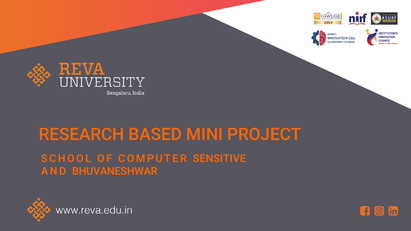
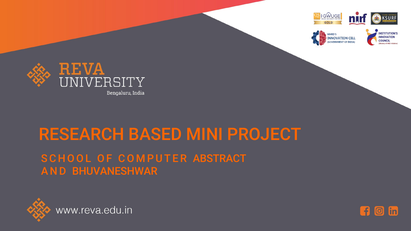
SENSITIVE: SENSITIVE -> ABSTRACT
